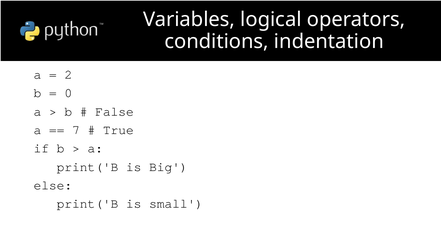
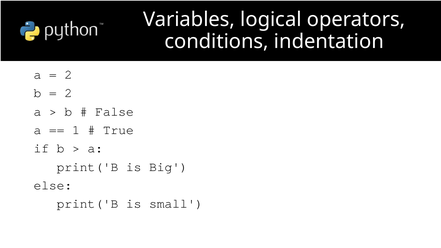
0 at (68, 93): 0 -> 2
7: 7 -> 1
